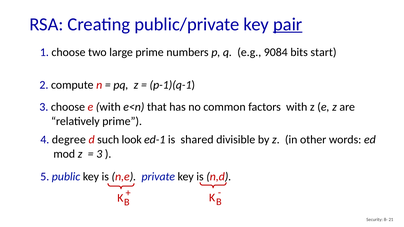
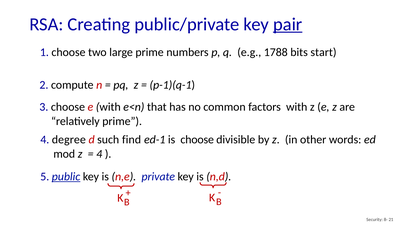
9084: 9084 -> 1788
look: look -> find
is shared: shared -> choose
3 at (99, 154): 3 -> 4
public underline: none -> present
